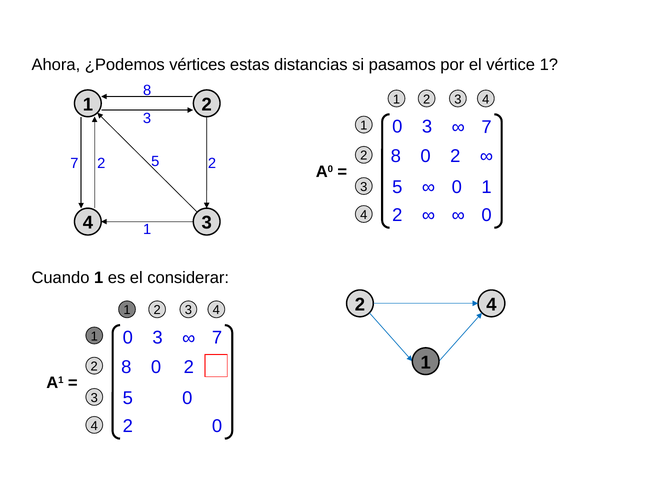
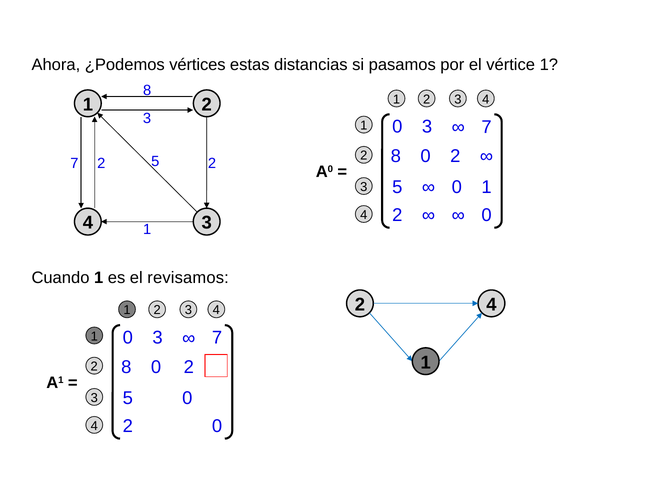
considerar: considerar -> revisamos
